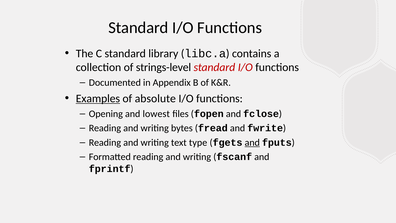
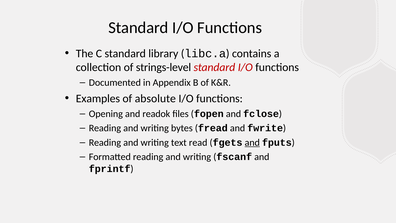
Examples underline: present -> none
lowest: lowest -> readok
type: type -> read
